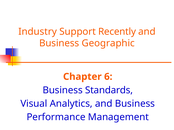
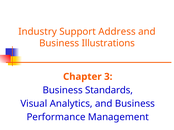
Recently: Recently -> Address
Geographic: Geographic -> Illustrations
6: 6 -> 3
